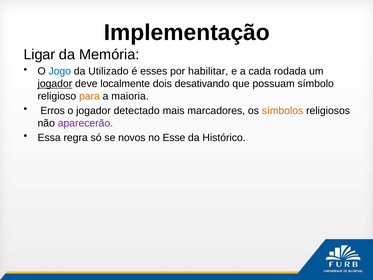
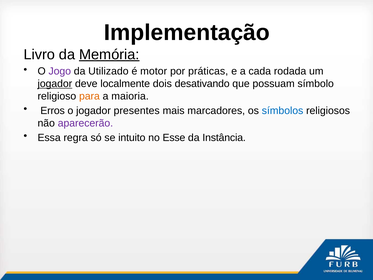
Ligar: Ligar -> Livro
Memória underline: none -> present
Jogo colour: blue -> purple
esses: esses -> motor
habilitar: habilitar -> práticas
detectado: detectado -> presentes
símbolos colour: orange -> blue
novos: novos -> intuito
Histórico: Histórico -> Instância
